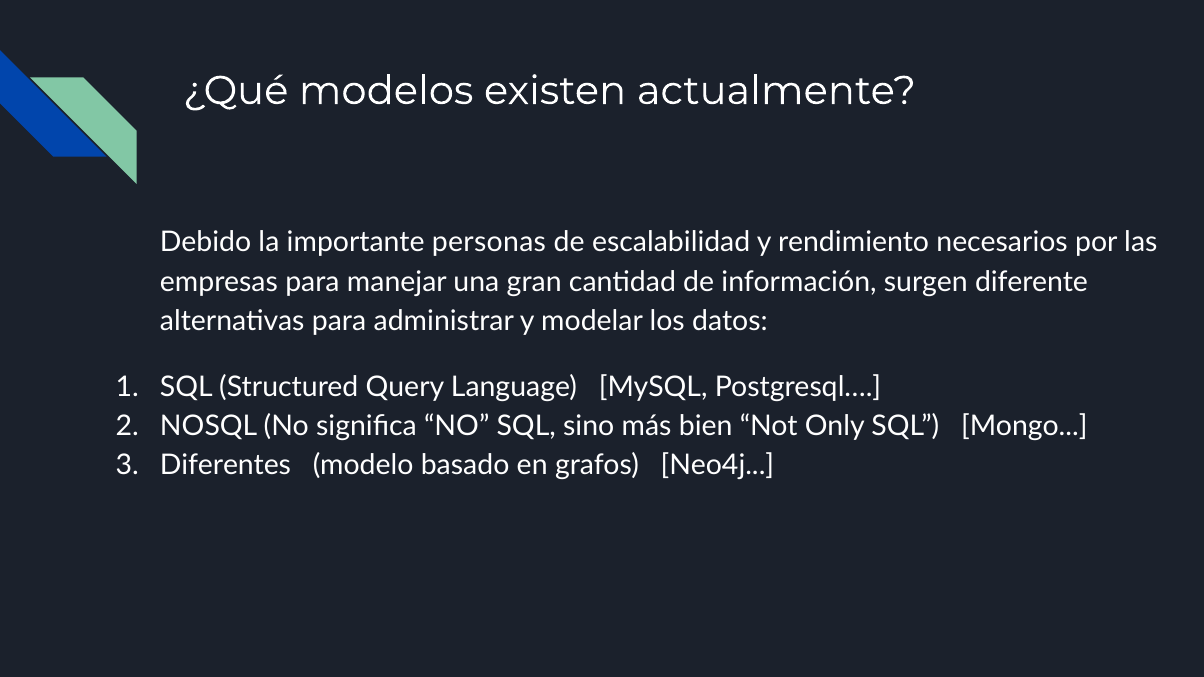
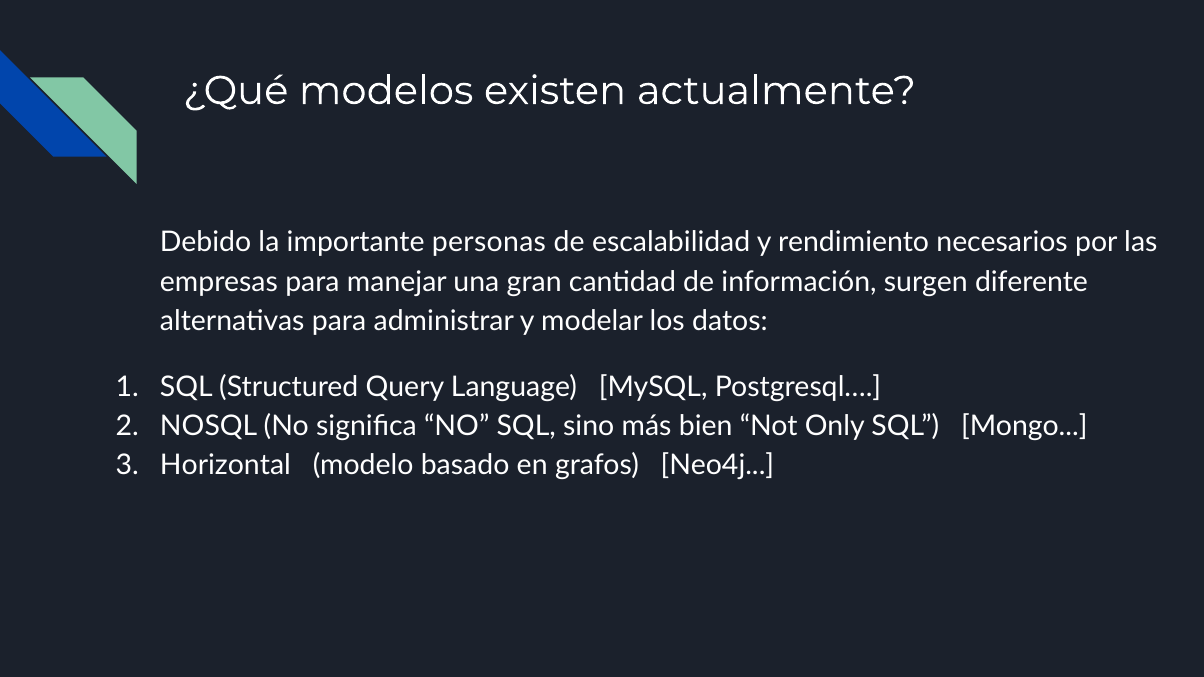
Diferentes: Diferentes -> Horizontal
